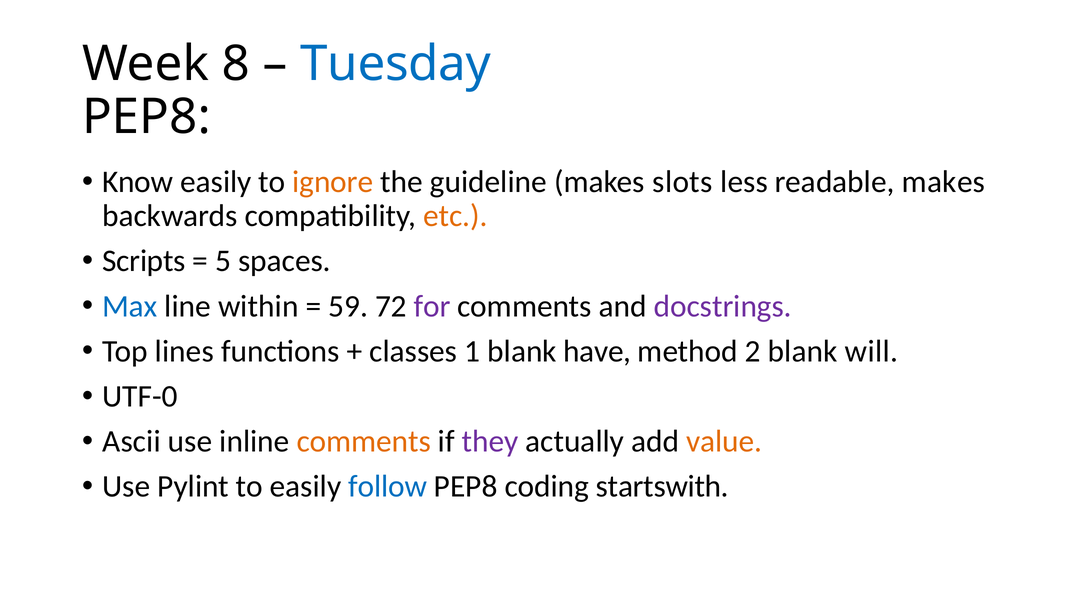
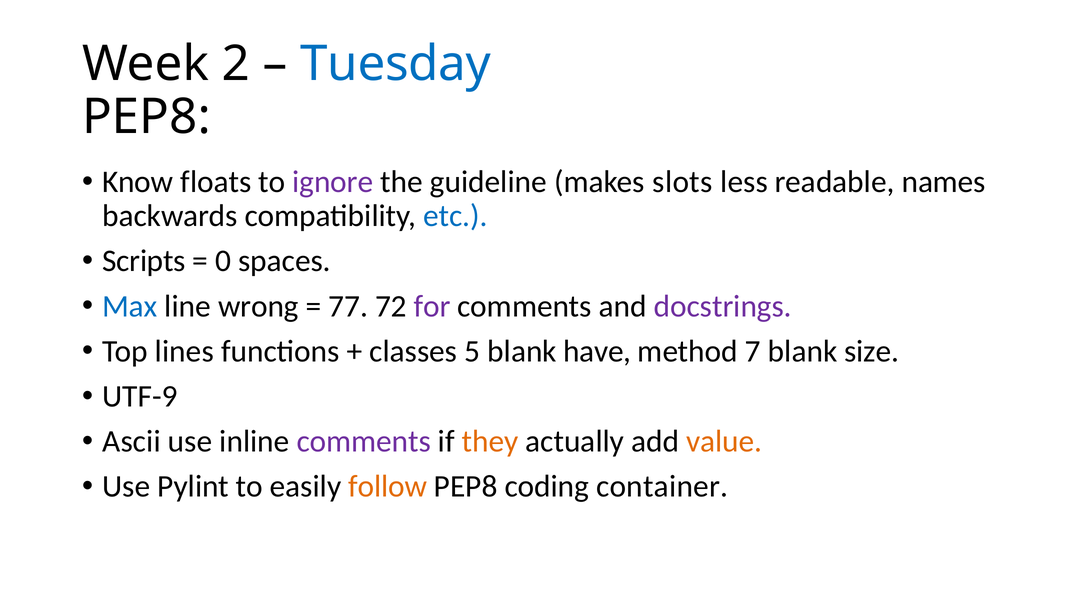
8: 8 -> 2
Know easily: easily -> floats
ignore colour: orange -> purple
readable makes: makes -> names
etc colour: orange -> blue
5: 5 -> 0
within: within -> wrong
59: 59 -> 77
1: 1 -> 5
2: 2 -> 7
will: will -> size
UTF-0: UTF-0 -> UTF-9
comments at (364, 441) colour: orange -> purple
they colour: purple -> orange
follow colour: blue -> orange
startswith: startswith -> container
